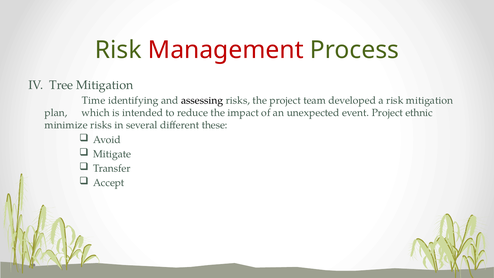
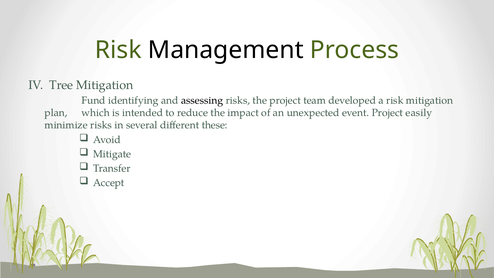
Management colour: red -> black
Time: Time -> Fund
ethnic: ethnic -> easily
